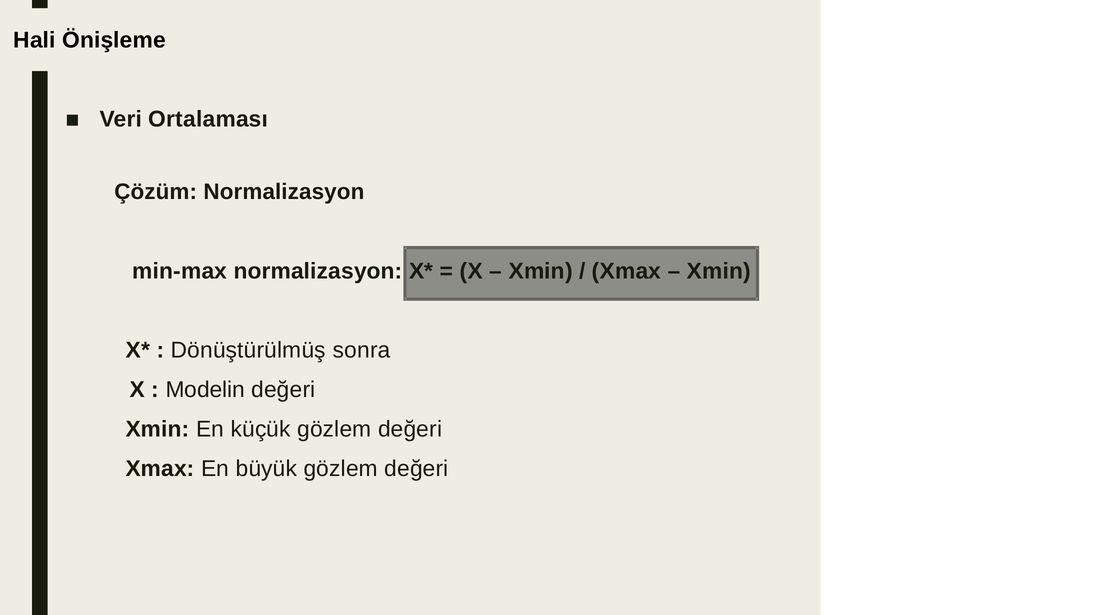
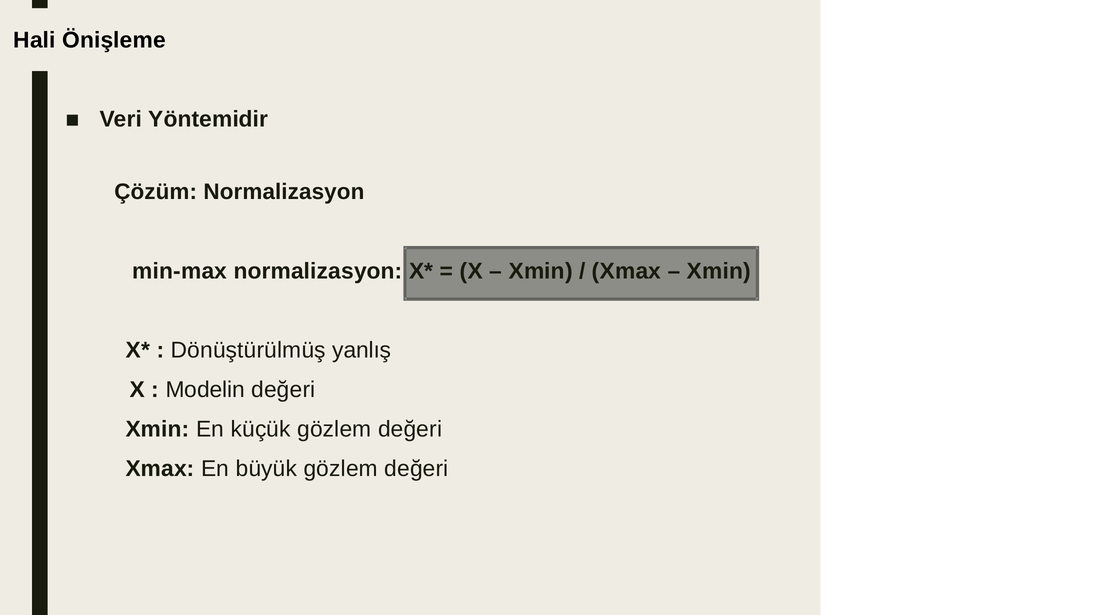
Ortalaması: Ortalaması -> Yöntemidir
sonra: sonra -> yanlış
